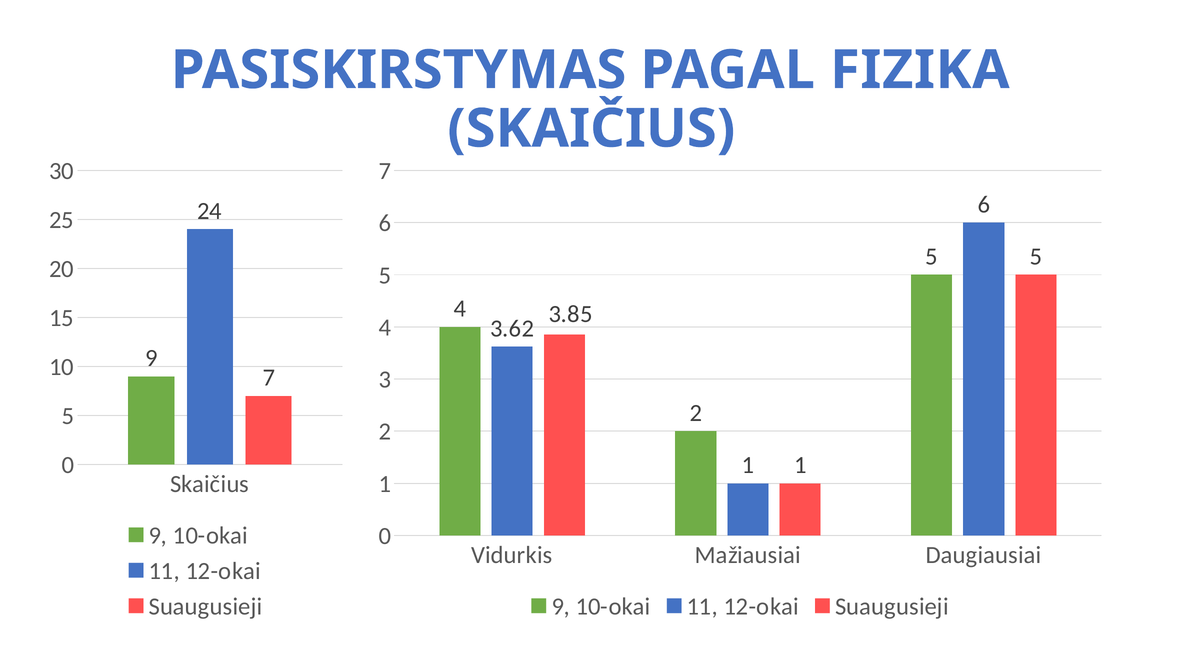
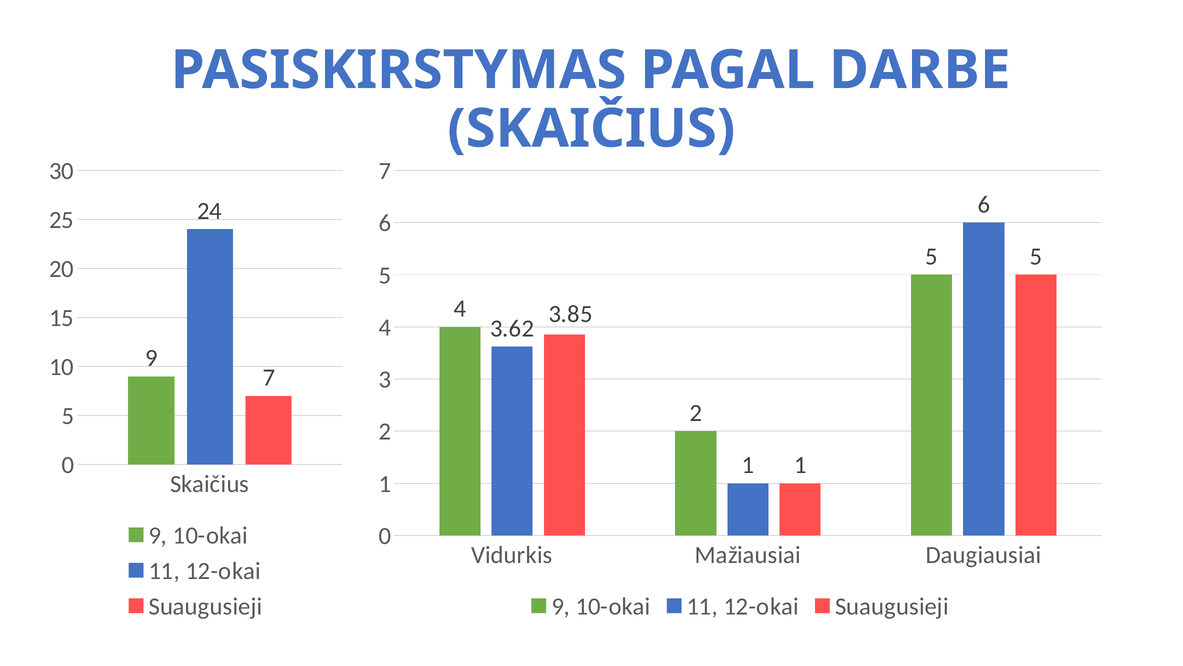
FIZIKA: FIZIKA -> DARBE
